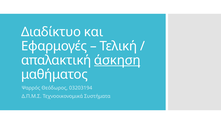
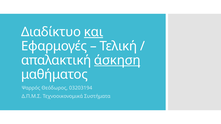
και underline: none -> present
